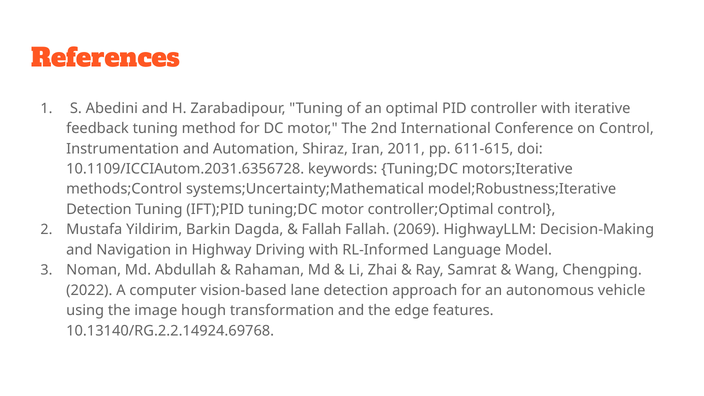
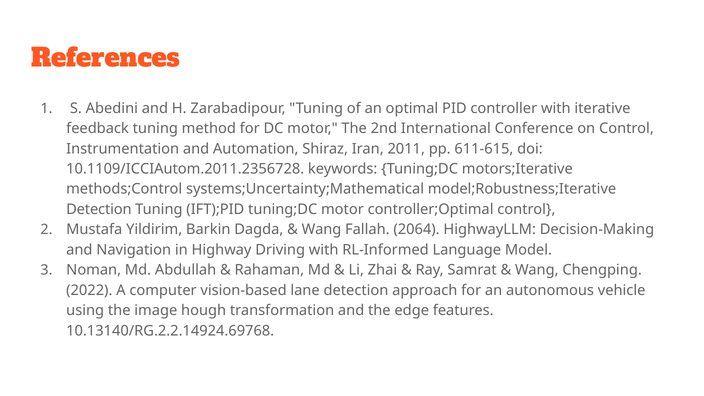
10.1109/ICCIAutom.2031.6356728: 10.1109/ICCIAutom.2031.6356728 -> 10.1109/ICCIAutom.2011.2356728
Fallah at (322, 230): Fallah -> Wang
2069: 2069 -> 2064
